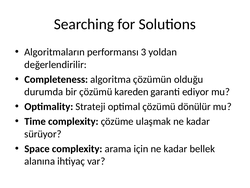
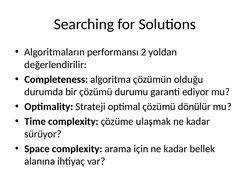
3: 3 -> 2
kareden: kareden -> durumu
